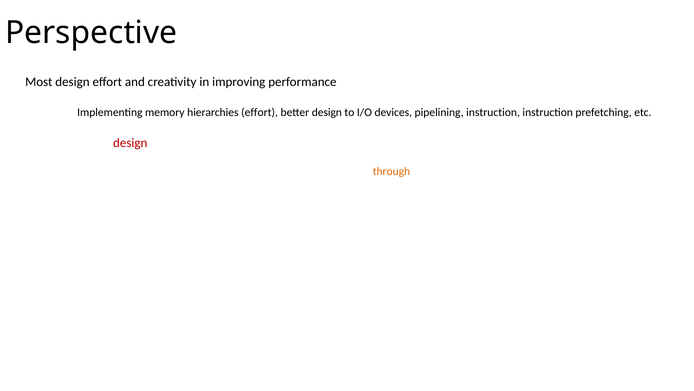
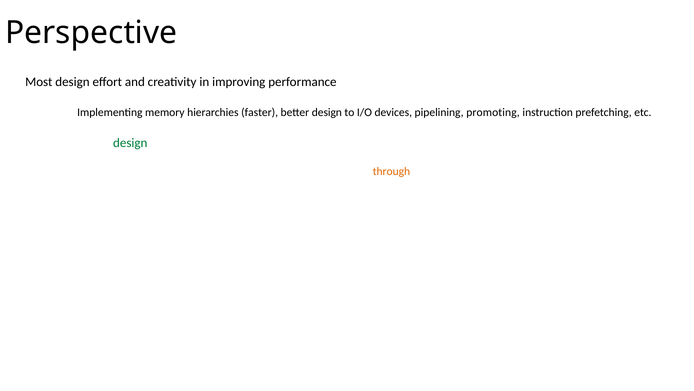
hierarchies effort: effort -> faster
pipelining instruction: instruction -> promoting
design at (130, 143) colour: red -> green
